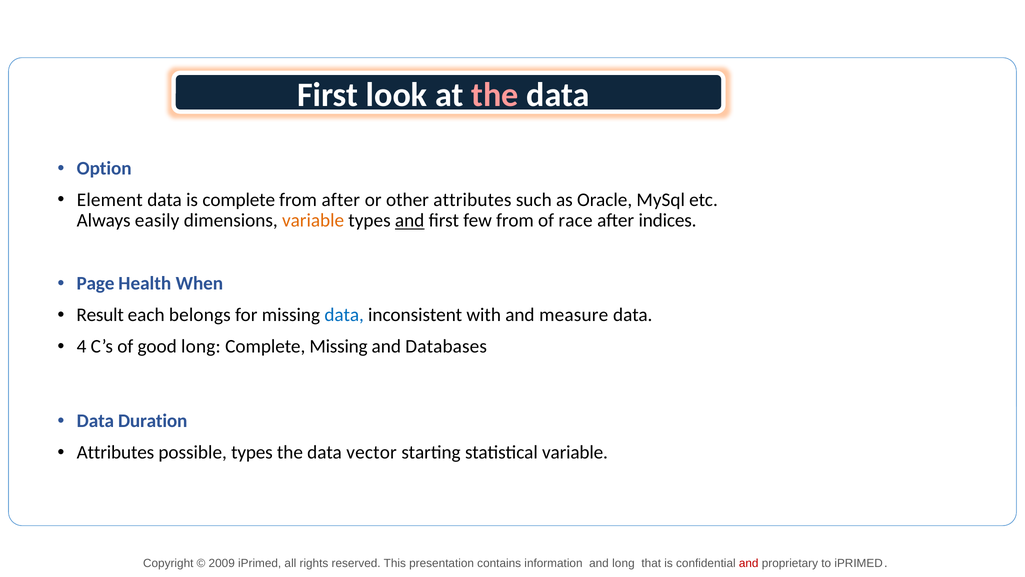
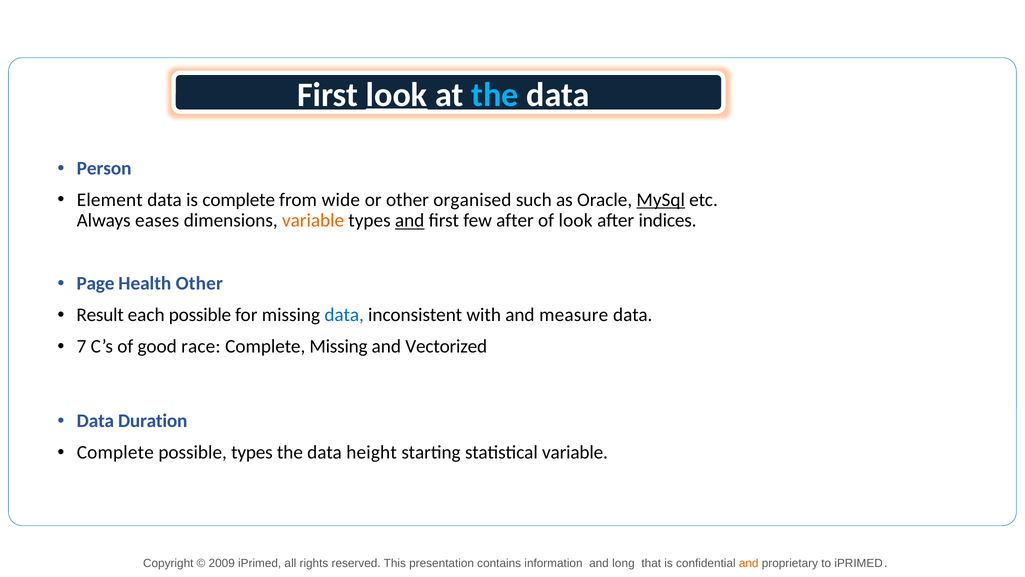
look at (397, 95) underline: none -> present
the at (495, 95) colour: pink -> light blue
Option: Option -> Person
from after: after -> wide
other attributes: attributes -> organised
MySql underline: none -> present
easily: easily -> eases
few from: from -> after
of race: race -> look
Health When: When -> Other
each belongs: belongs -> possible
4: 4 -> 7
good long: long -> race
Databases: Databases -> Vectorized
Attributes at (115, 452): Attributes -> Complete
vector: vector -> height
and at (749, 563) colour: red -> orange
